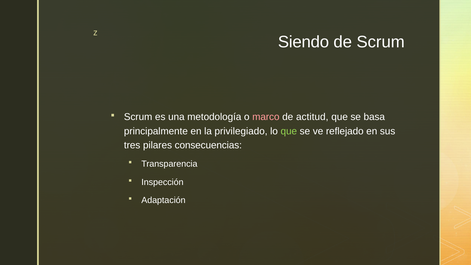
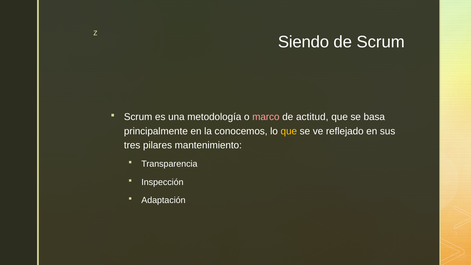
privilegiado: privilegiado -> conocemos
que at (289, 131) colour: light green -> yellow
consecuencias: consecuencias -> mantenimiento
